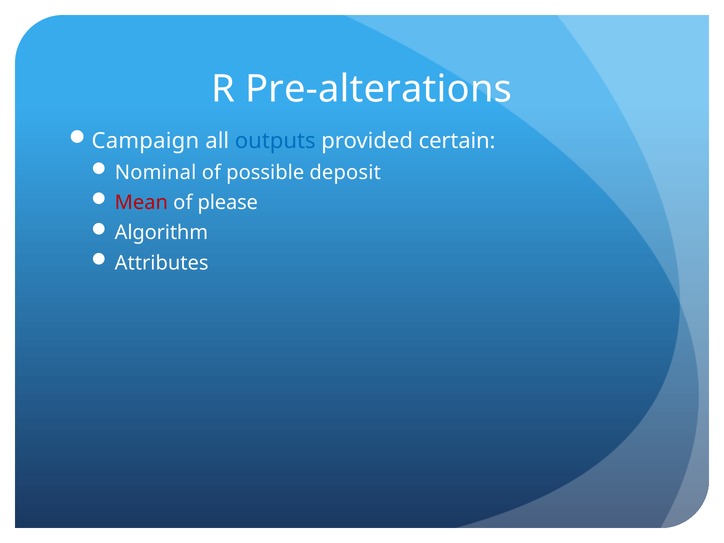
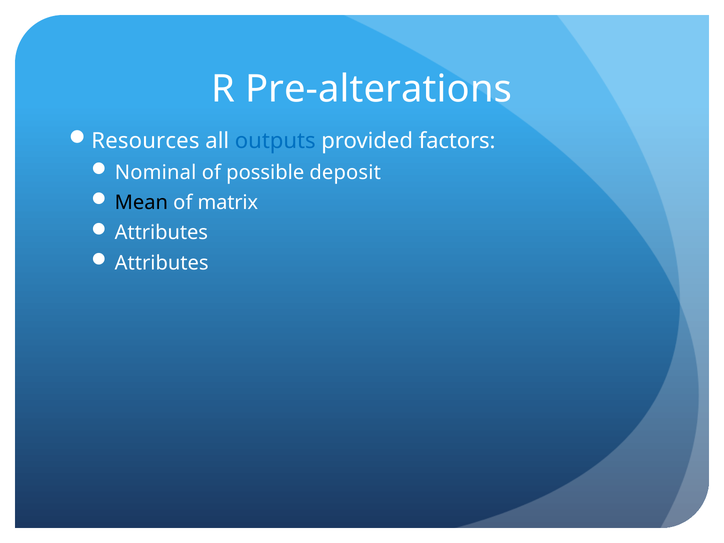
Campaign: Campaign -> Resources
certain: certain -> factors
Mean colour: red -> black
please: please -> matrix
Algorithm at (161, 233): Algorithm -> Attributes
